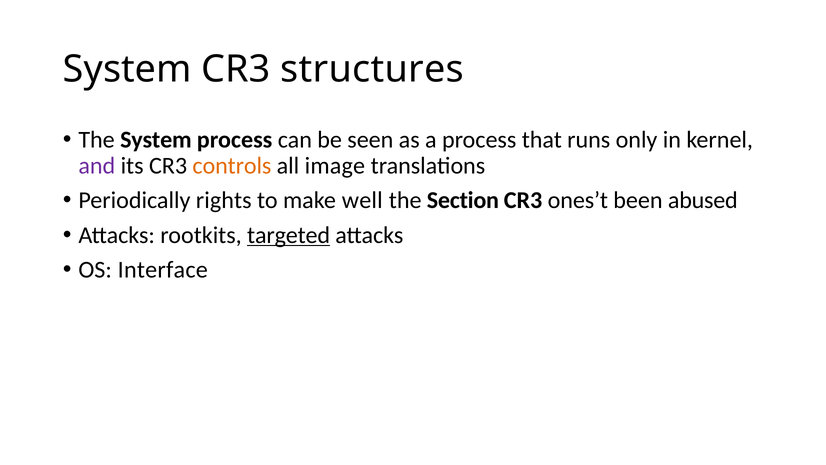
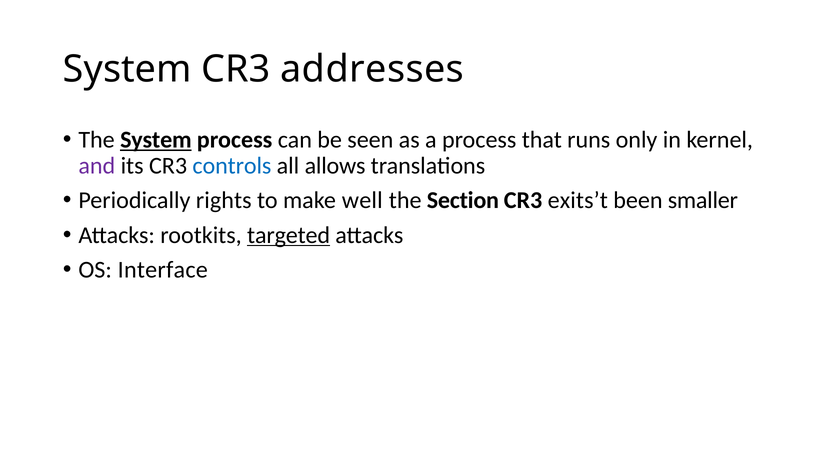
structures: structures -> addresses
System at (156, 140) underline: none -> present
controls colour: orange -> blue
image: image -> allows
ones’t: ones’t -> exits’t
abused: abused -> smaller
